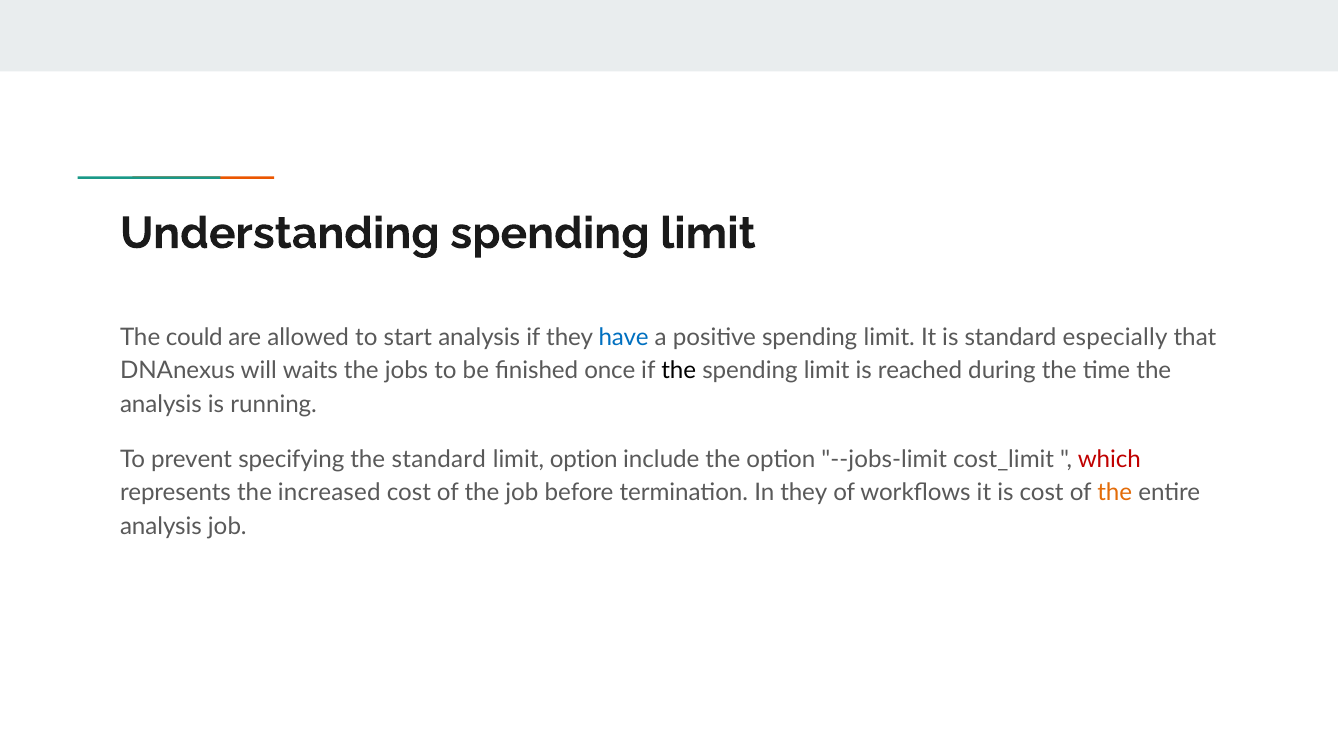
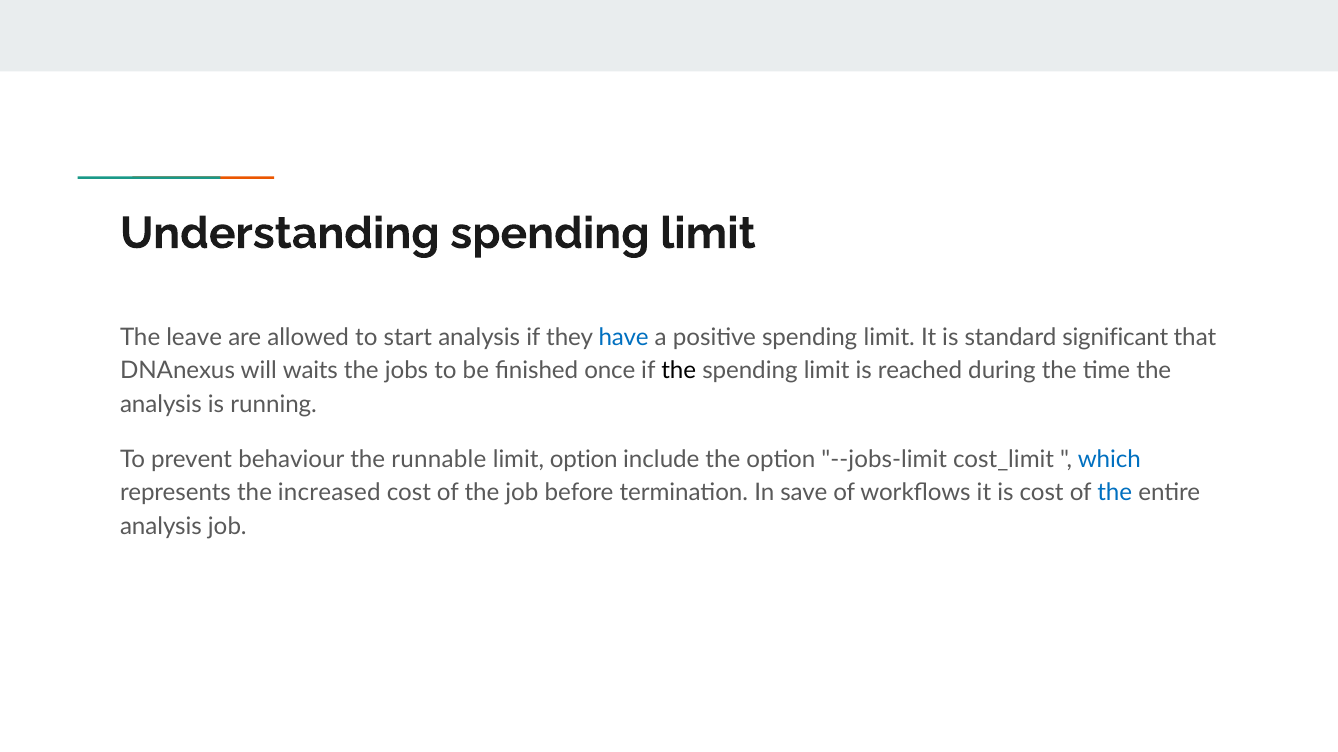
could: could -> leave
especially: especially -> significant
specifying: specifying -> behaviour
the standard: standard -> runnable
which colour: red -> blue
In they: they -> save
the at (1115, 493) colour: orange -> blue
